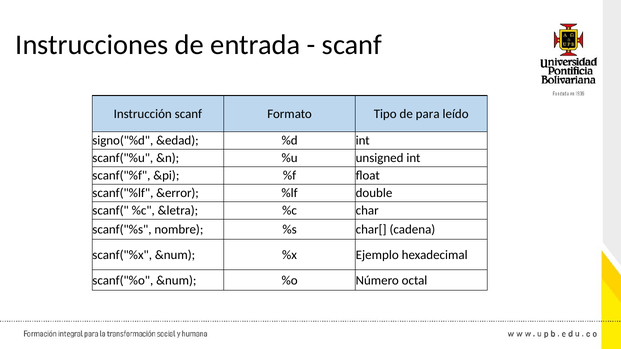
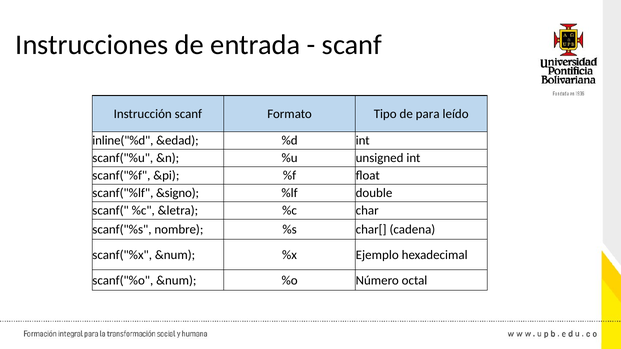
signo("%d: signo("%d -> inline("%d
&error: &error -> &signo
